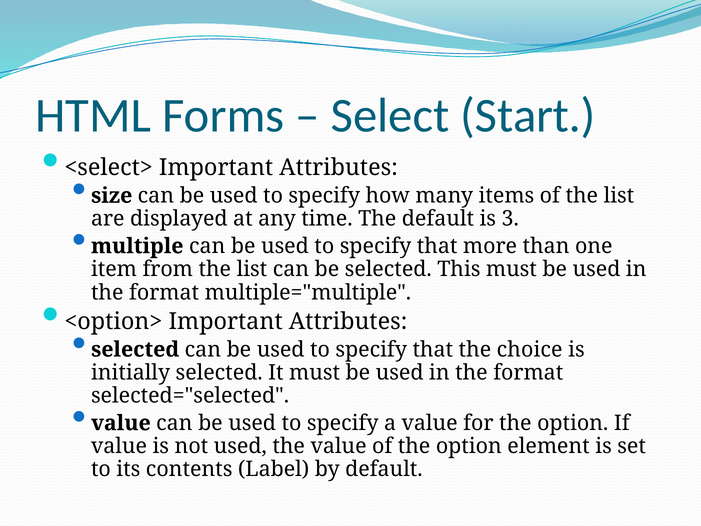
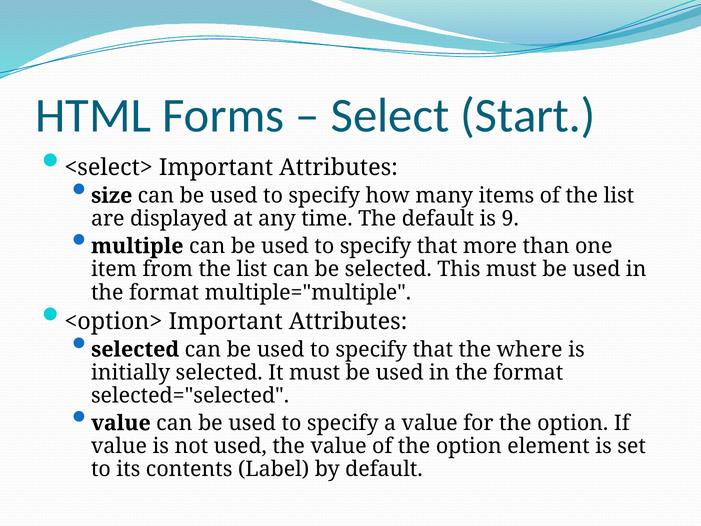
3: 3 -> 9
choice: choice -> where
